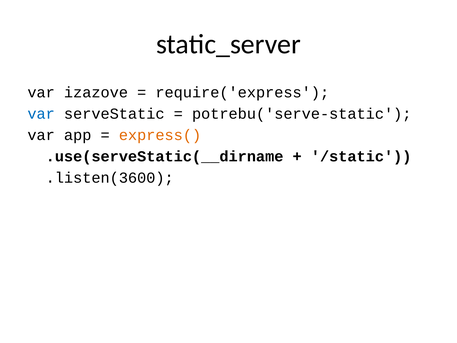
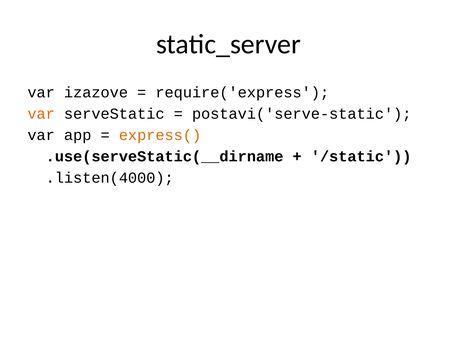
var at (41, 114) colour: blue -> orange
potrebu('serve-static: potrebu('serve-static -> postavi('serve-static
.listen(3600: .listen(3600 -> .listen(4000
